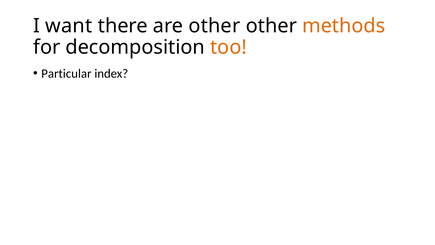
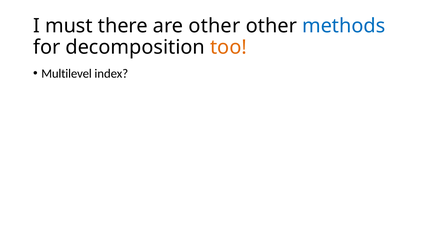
want: want -> must
methods colour: orange -> blue
Particular: Particular -> Multilevel
